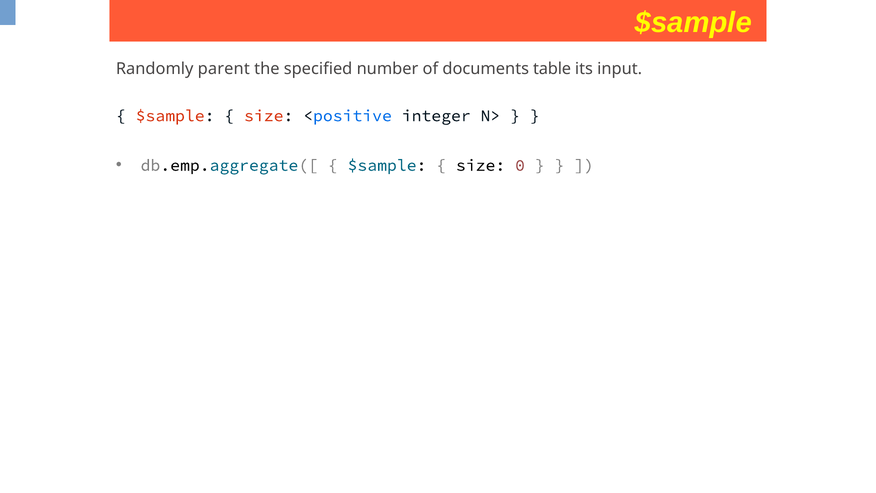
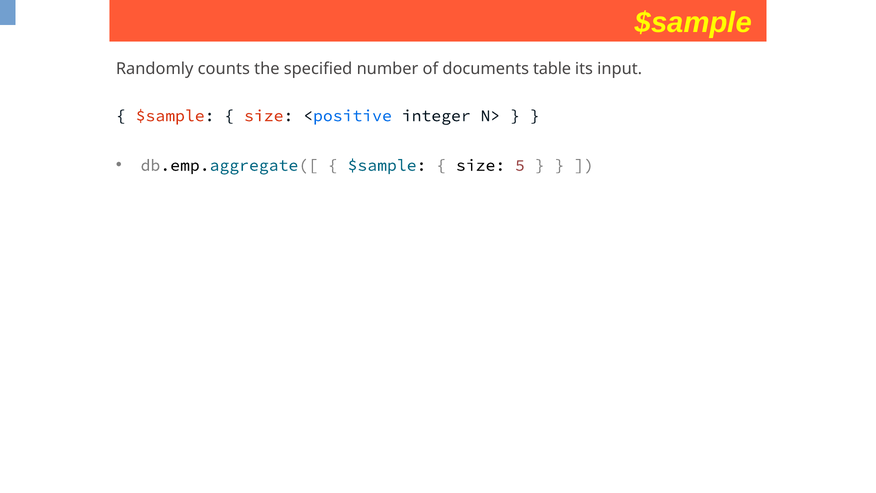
parent: parent -> counts
0: 0 -> 5
